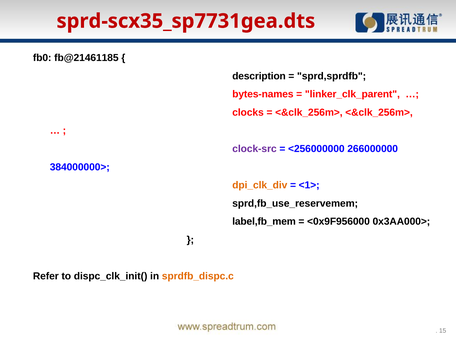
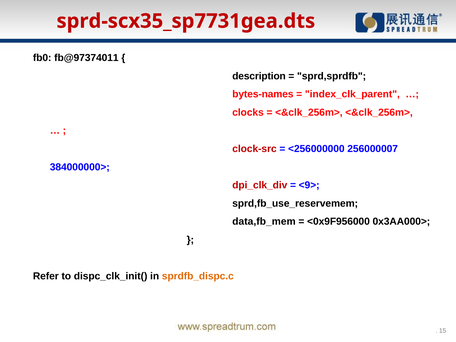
fb@21461185: fb@21461185 -> fb@97374011
linker_clk_parent: linker_clk_parent -> index_clk_parent
clock-src colour: purple -> red
266000000: 266000000 -> 256000007
dpi_clk_div colour: orange -> red
<1>: <1> -> <9>
label,fb_mem: label,fb_mem -> data,fb_mem
